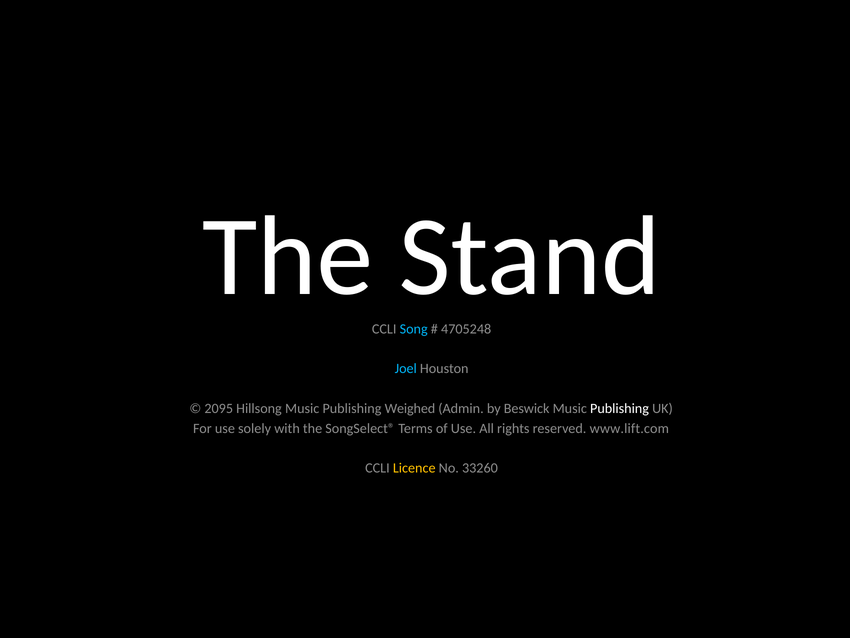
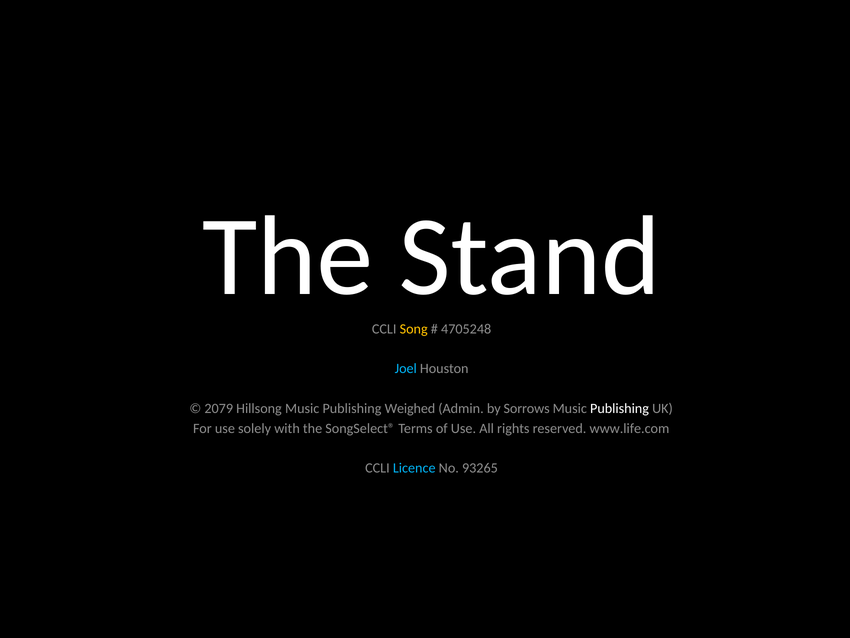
Song colour: light blue -> yellow
2095: 2095 -> 2079
Beswick: Beswick -> Sorrows
www.lift.com: www.lift.com -> www.life.com
Licence colour: yellow -> light blue
33260: 33260 -> 93265
